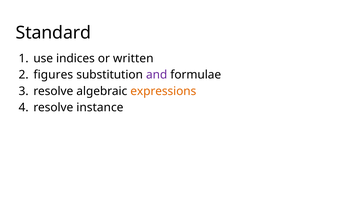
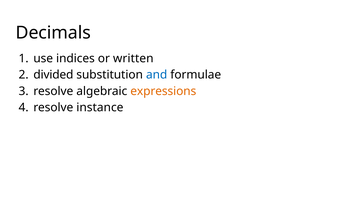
Standard: Standard -> Decimals
figures: figures -> divided
and colour: purple -> blue
